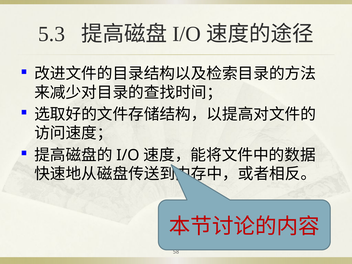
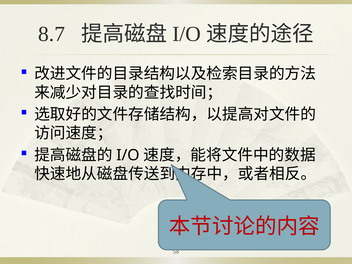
5.3: 5.3 -> 8.7
